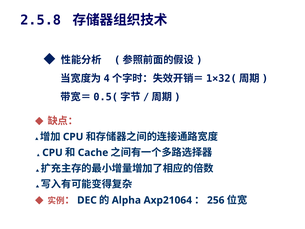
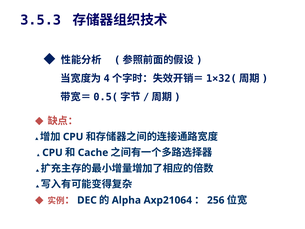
2.5.8: 2.5.8 -> 3.5.3
